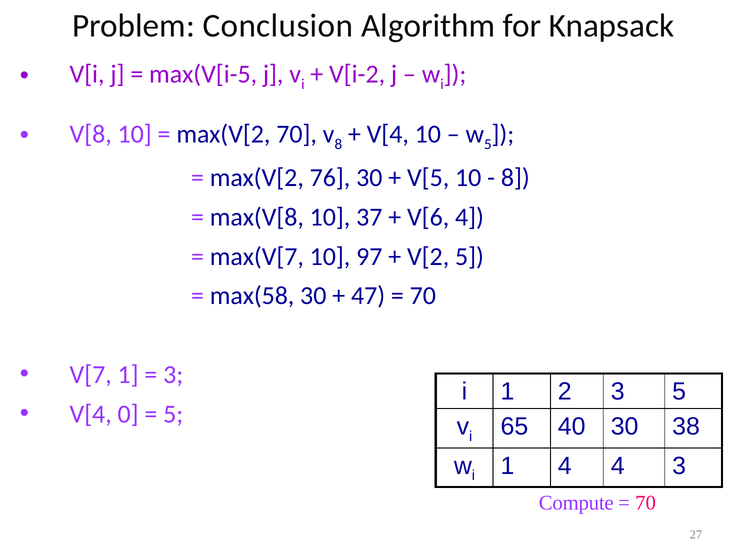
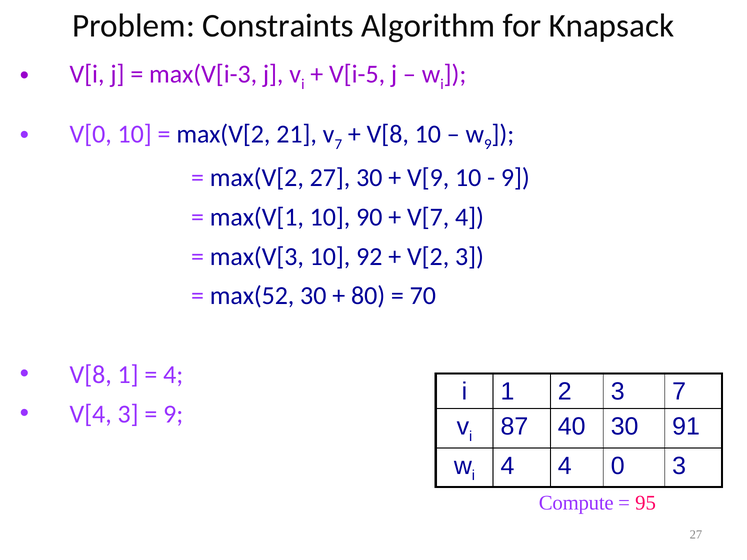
Conclusion: Conclusion -> Constraints
max(V[i-5: max(V[i-5 -> max(V[i-3
V[i-2: V[i-2 -> V[i-5
V[8: V[8 -> V[0
max(V[2 70: 70 -> 21
8 at (338, 144): 8 -> 7
V[4 at (388, 134): V[4 -> V[8
5 at (488, 144): 5 -> 9
max(V[2 76: 76 -> 27
V[5: V[5 -> V[9
8 at (515, 178): 8 -> 9
max(V[8: max(V[8 -> max(V[1
37: 37 -> 90
V[6: V[6 -> V[7
max(V[7: max(V[7 -> max(V[3
97: 97 -> 92
V[2 5: 5 -> 3
max(58: max(58 -> max(52
47: 47 -> 80
V[7 at (91, 375): V[7 -> V[8
3 at (173, 375): 3 -> 4
3 5: 5 -> 7
V[4 0: 0 -> 3
5 at (173, 414): 5 -> 9
65: 65 -> 87
38: 38 -> 91
1 at (507, 466): 1 -> 4
4 4: 4 -> 0
70 at (646, 503): 70 -> 95
